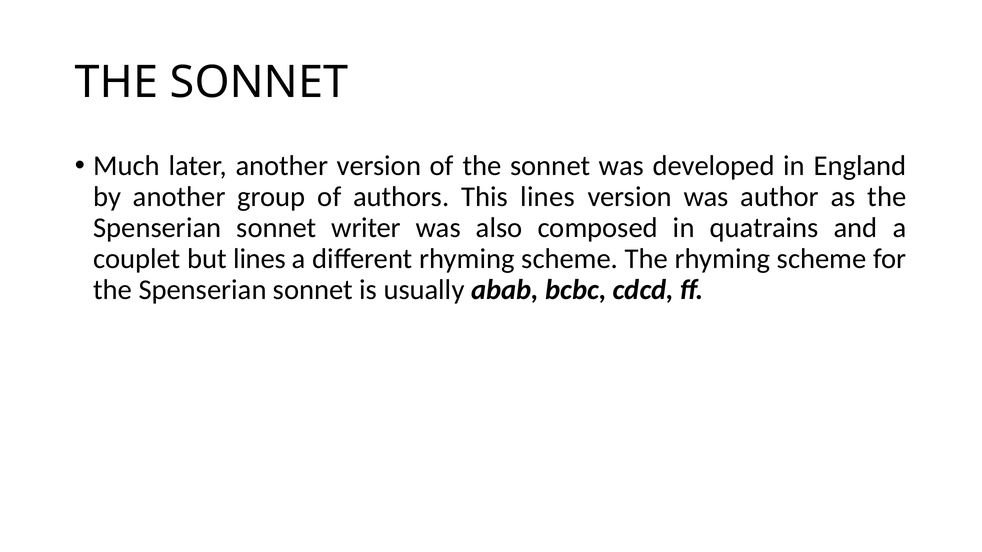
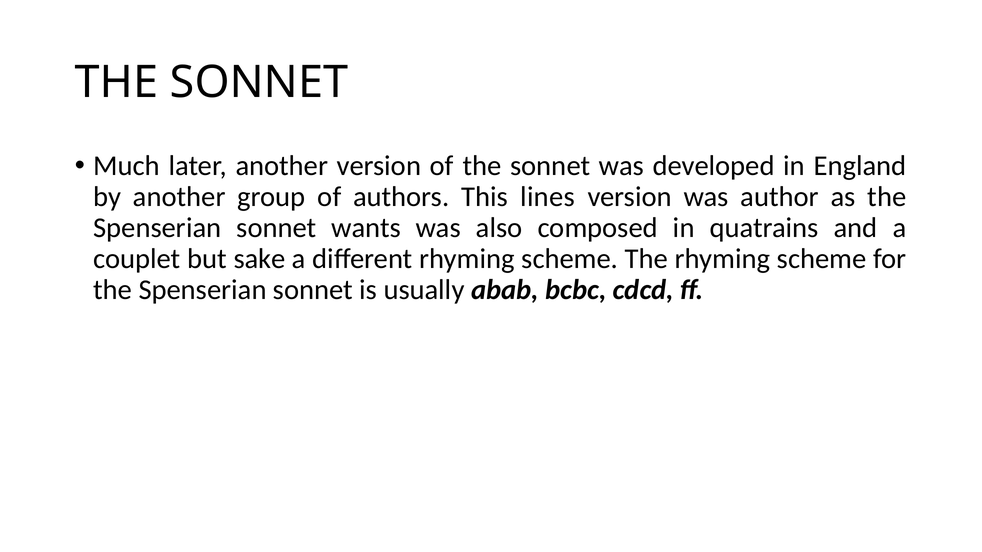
writer: writer -> wants
but lines: lines -> sake
